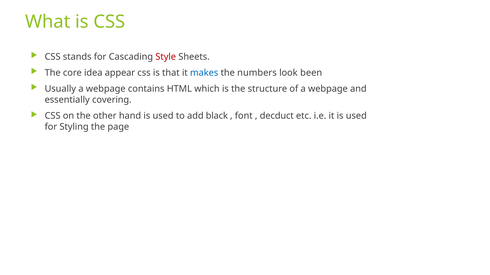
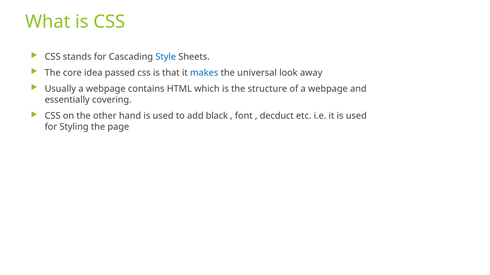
Style colour: red -> blue
appear: appear -> passed
numbers: numbers -> universal
been: been -> away
